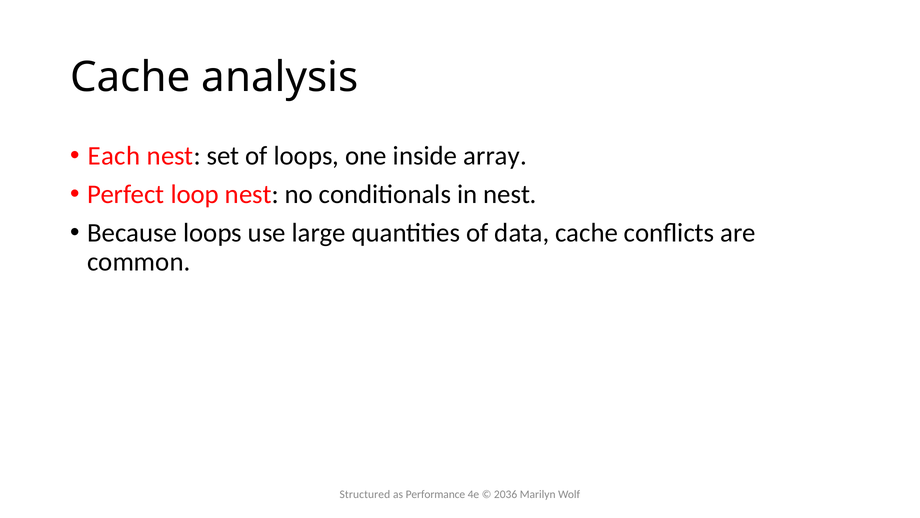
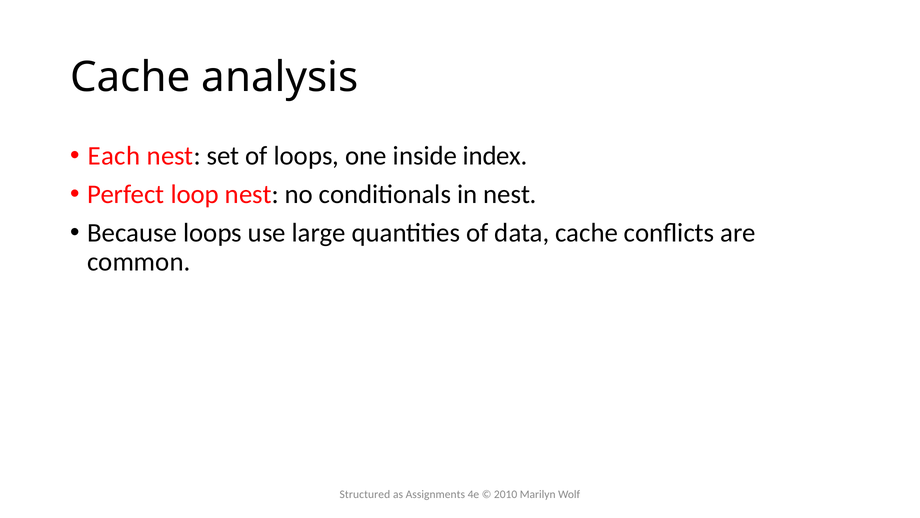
array: array -> index
Performance: Performance -> Assignments
2036: 2036 -> 2010
